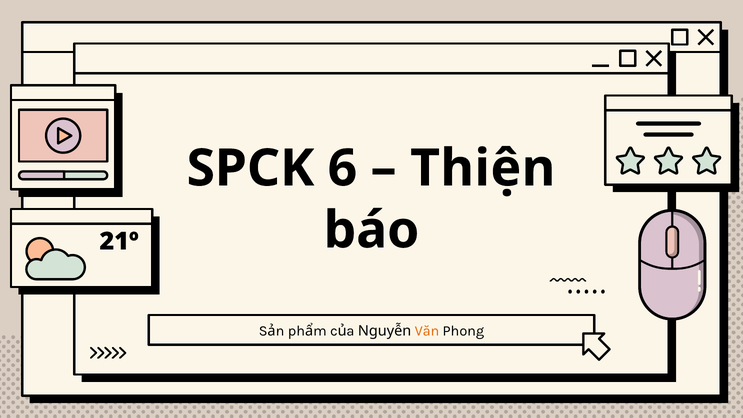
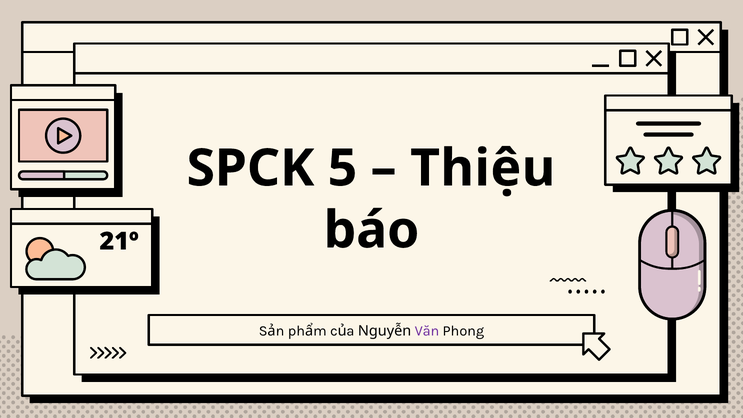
6: 6 -> 5
Thiện: Thiện -> Thiệu
Văn colour: orange -> purple
